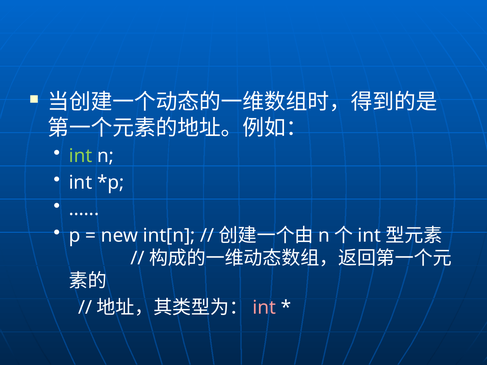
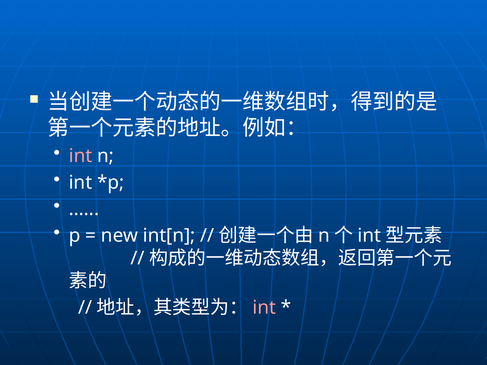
int at (81, 156) colour: light green -> pink
